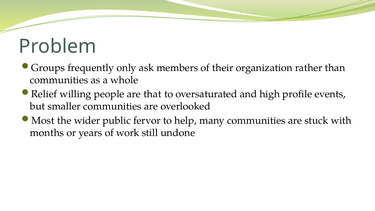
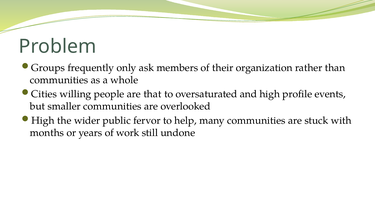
Relief: Relief -> Cities
Most at (43, 120): Most -> High
